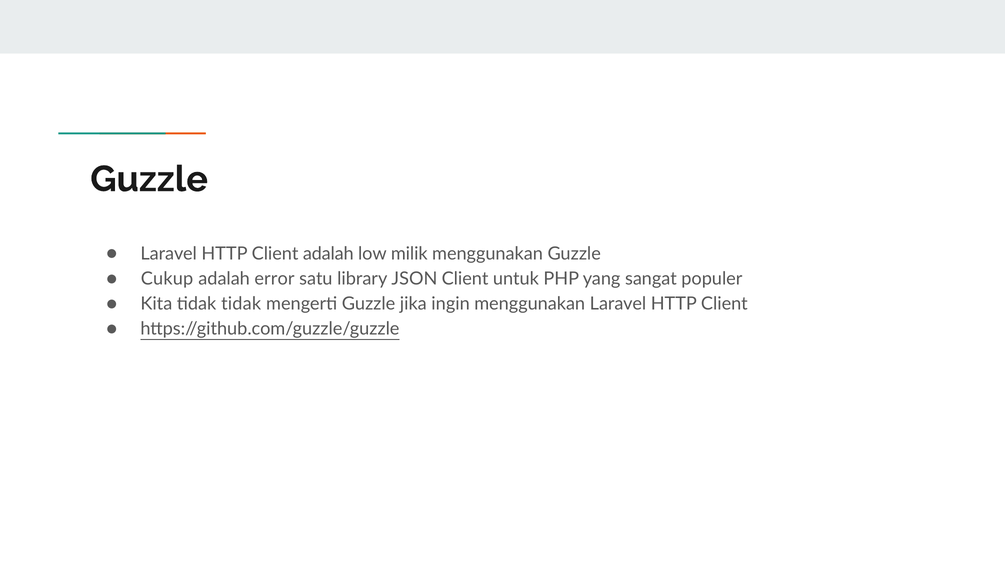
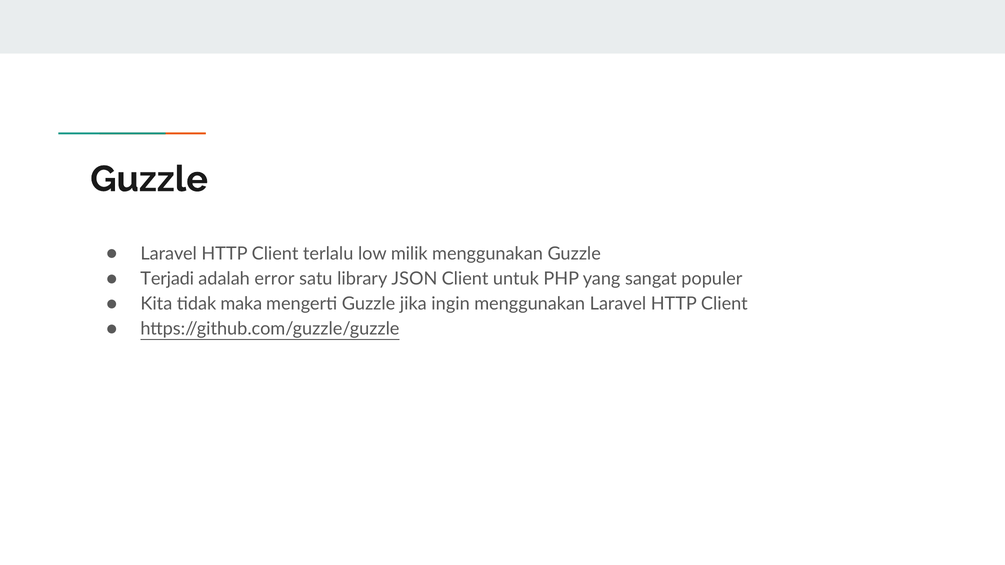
Client adalah: adalah -> terlalu
Cukup: Cukup -> Terjadi
tidak tidak: tidak -> maka
